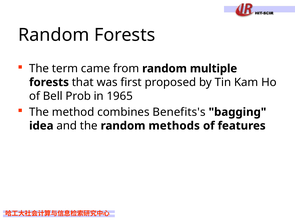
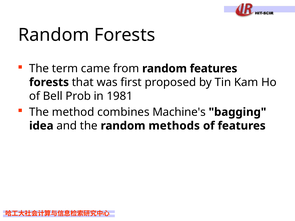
random multiple: multiple -> features
1965: 1965 -> 1981
Benefits's: Benefits's -> Machine's
